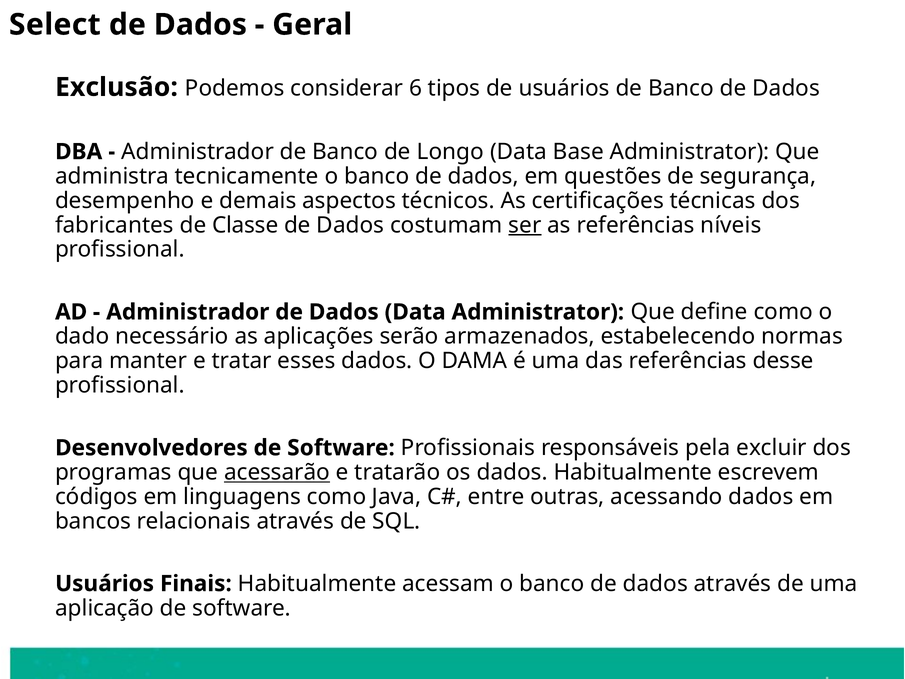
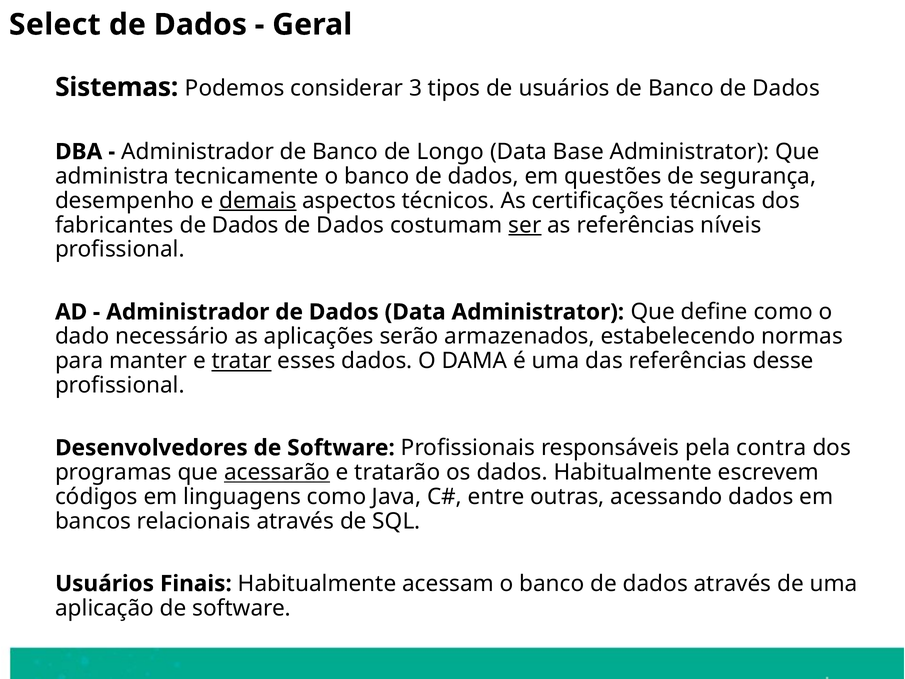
Exclusão: Exclusão -> Sistemas
6: 6 -> 3
demais underline: none -> present
fabricantes de Classe: Classe -> Dados
tratar underline: none -> present
excluir: excluir -> contra
